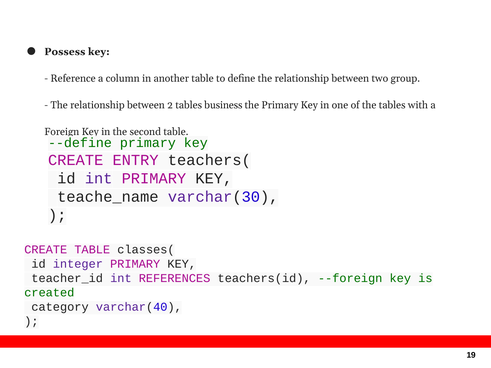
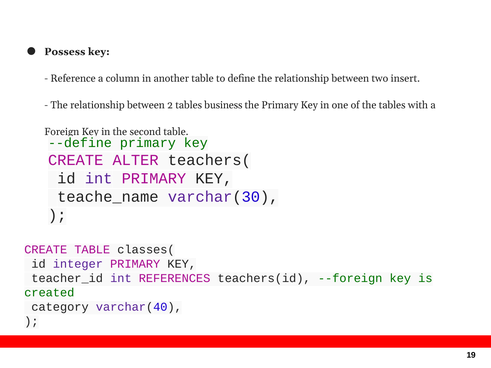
group: group -> insert
ENTRY: ENTRY -> ALTER
